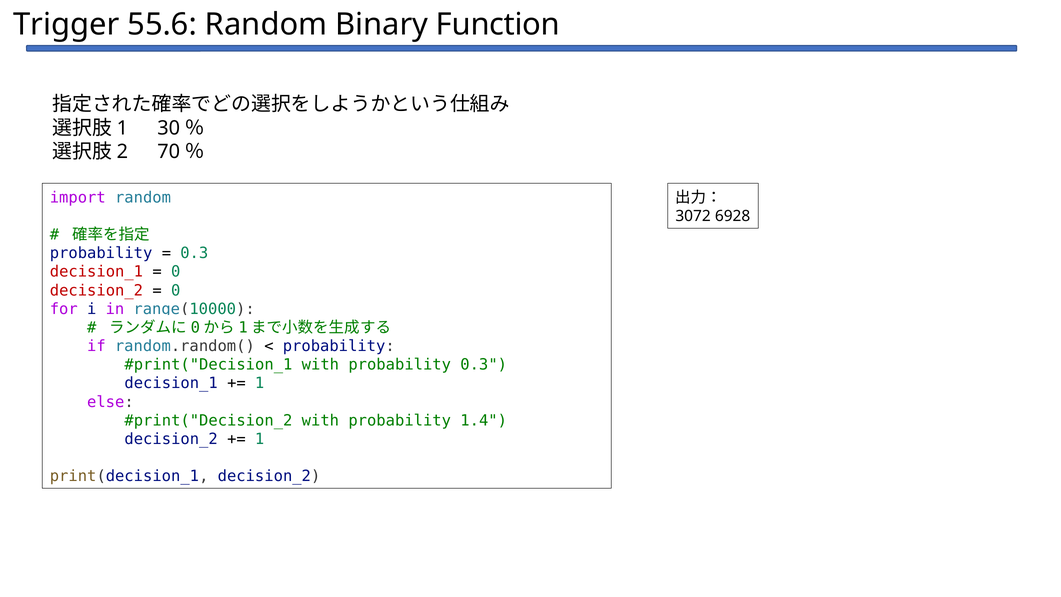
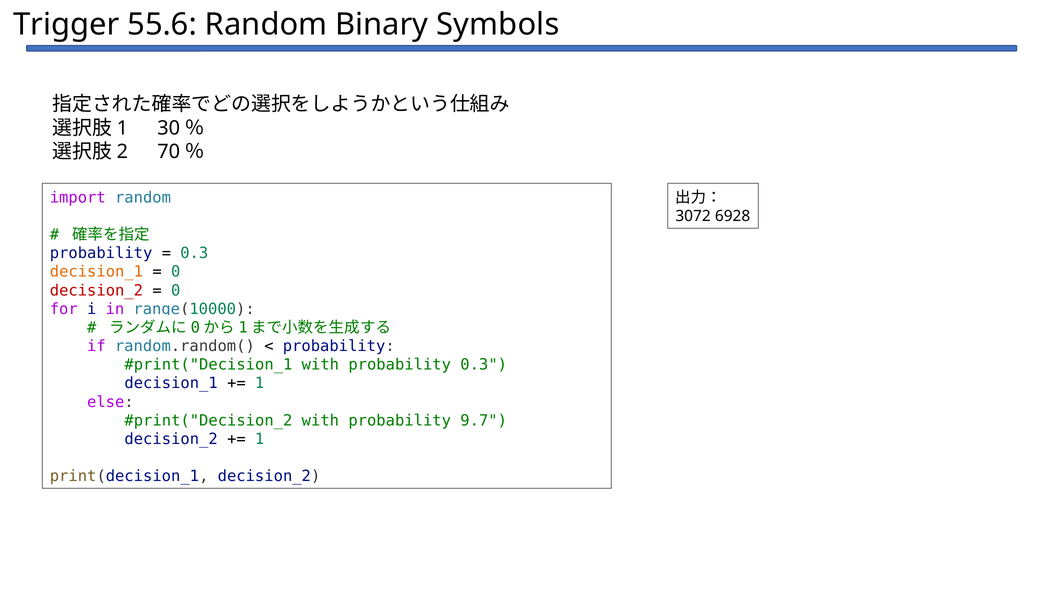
Function: Function -> Symbols
decision_1 at (96, 272) colour: red -> orange
1.4: 1.4 -> 9.7
